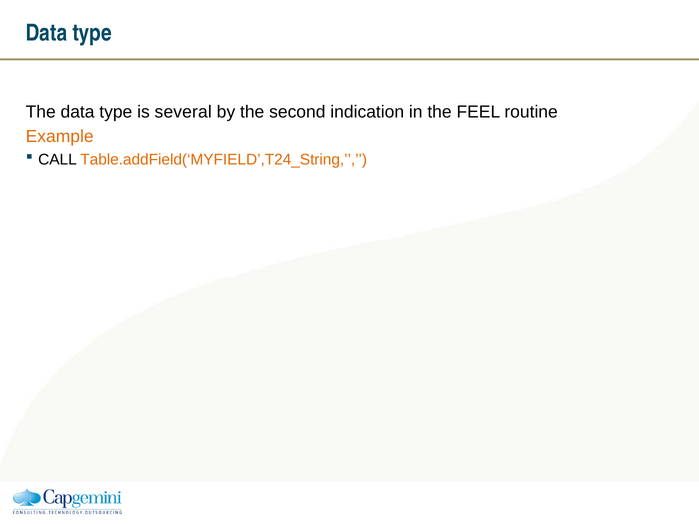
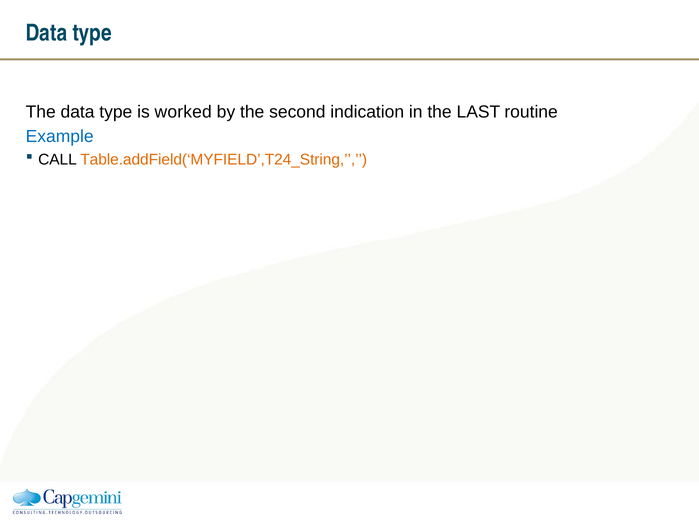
several: several -> worked
FEEL: FEEL -> LAST
Example colour: orange -> blue
